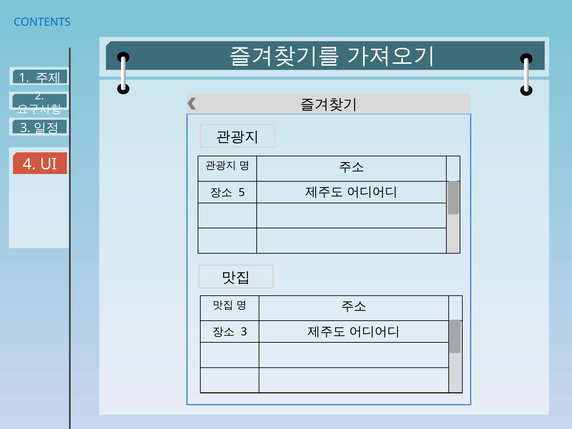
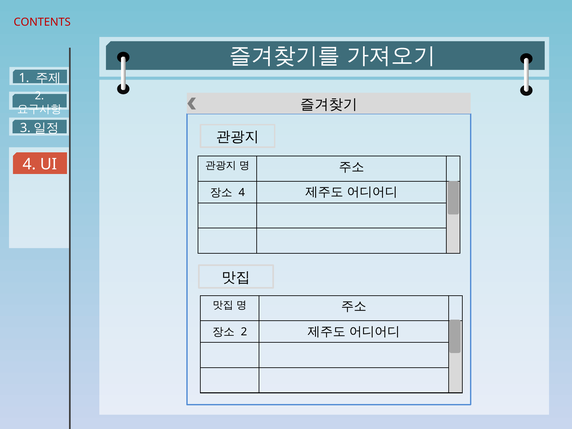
CONTENTS colour: blue -> red
5 at (242, 192): 5 -> 4
3 at (244, 332): 3 -> 2
